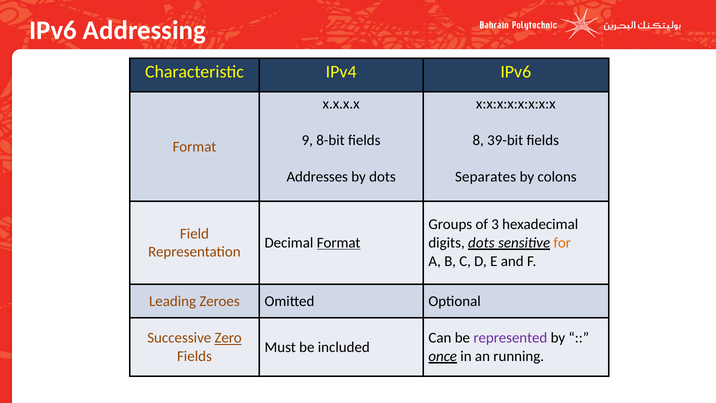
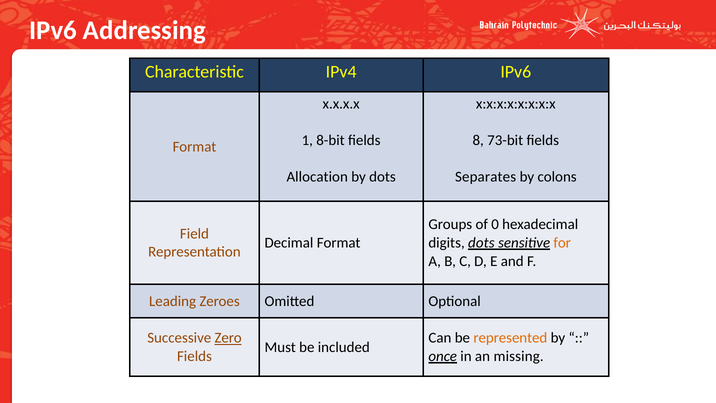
9: 9 -> 1
39-bit: 39-bit -> 73-bit
Addresses: Addresses -> Allocation
3: 3 -> 0
Format at (339, 243) underline: present -> none
represented colour: purple -> orange
running: running -> missing
